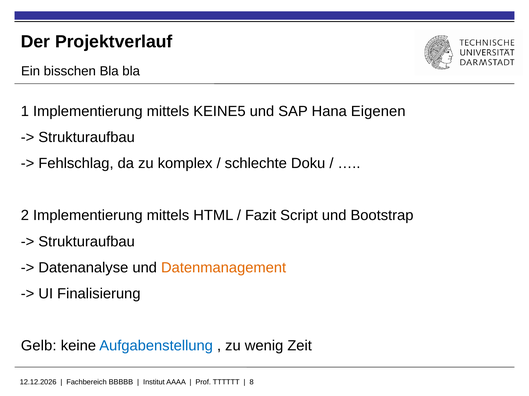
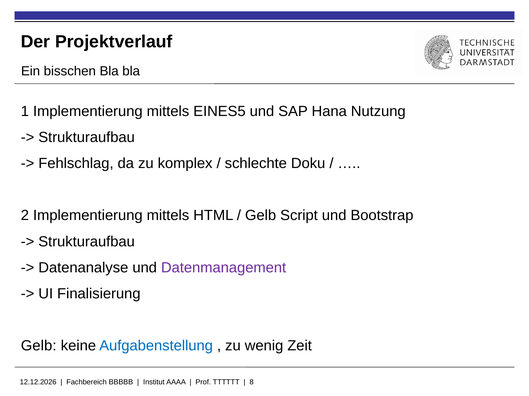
KEINE5: KEINE5 -> EINES5
Eigenen: Eigenen -> Nutzung
Fazit at (261, 216): Fazit -> Gelb
Datenmanagement colour: orange -> purple
